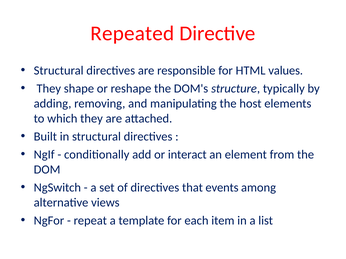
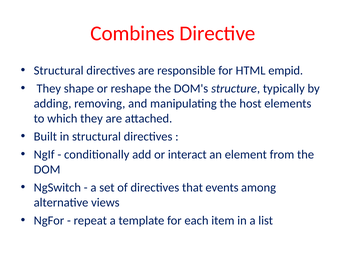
Repeated: Repeated -> Combines
values: values -> empid
